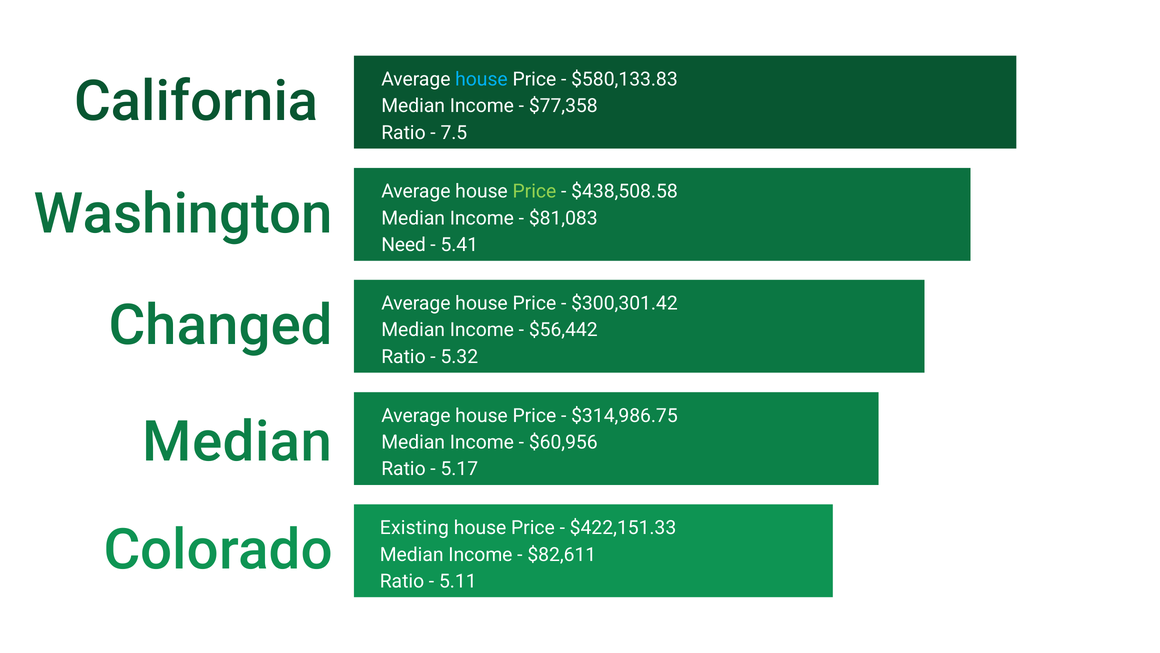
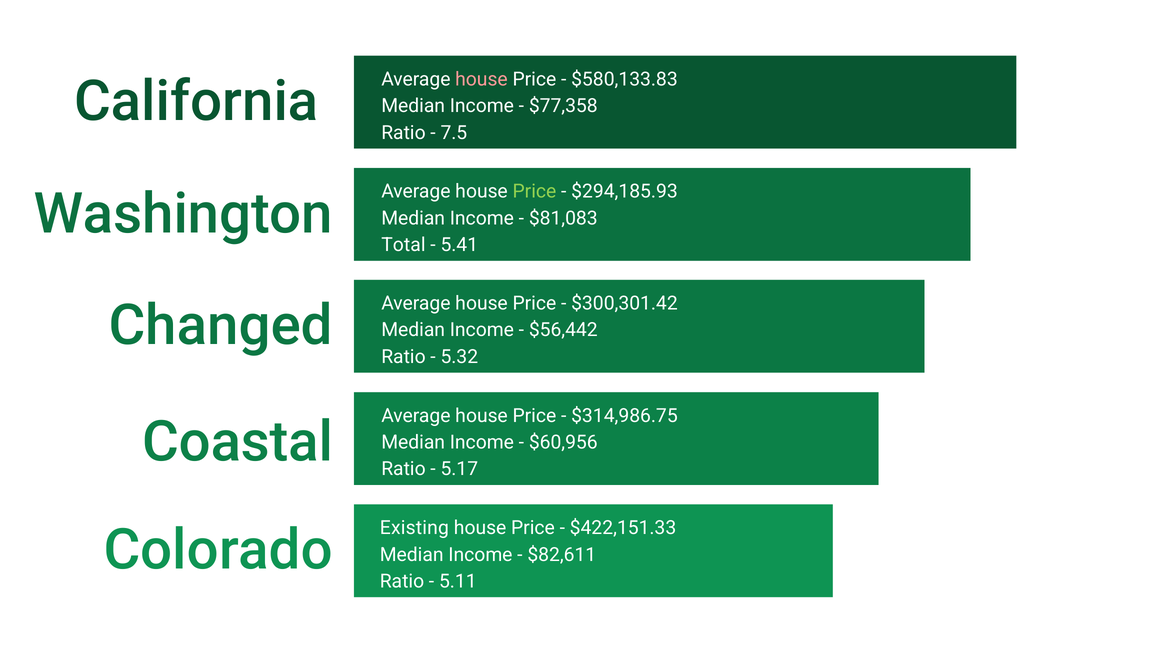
house at (481, 79) colour: light blue -> pink
$438,508.58: $438,508.58 -> $294,185.93
Need: Need -> Total
Median at (237, 442): Median -> Coastal
